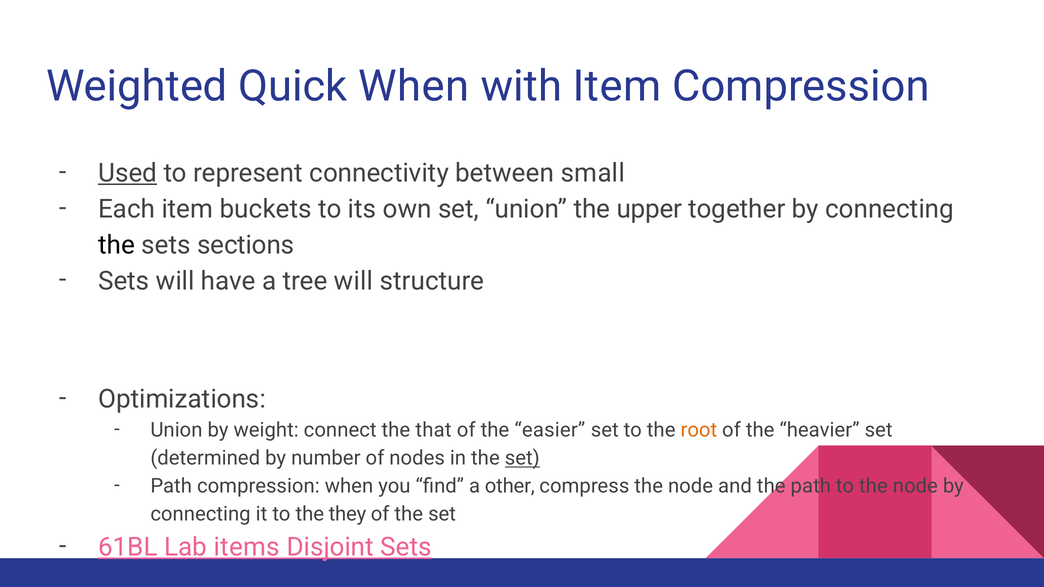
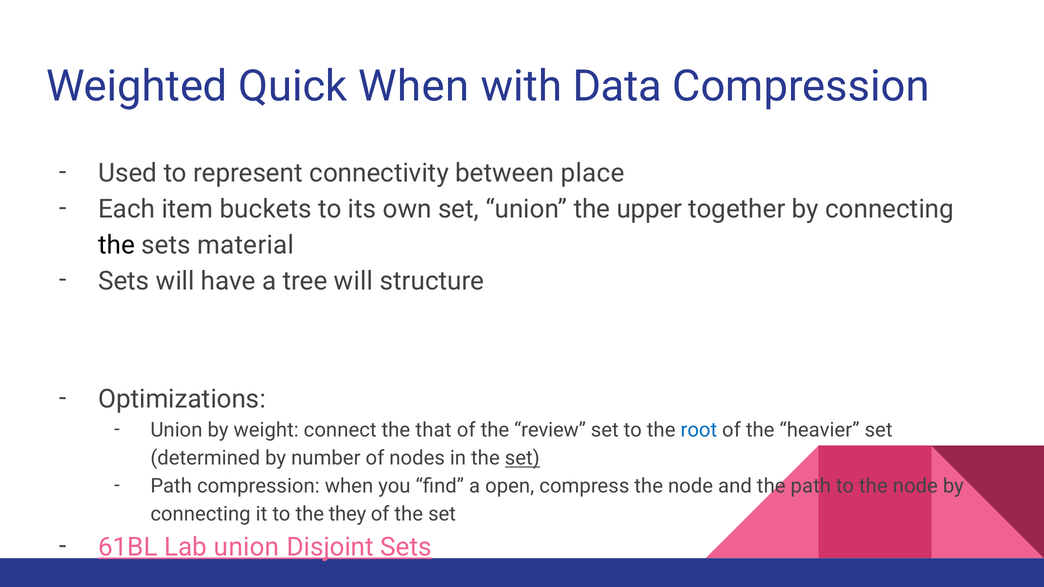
with Item: Item -> Data
Used underline: present -> none
small: small -> place
sections: sections -> material
easier: easier -> review
root colour: orange -> blue
other: other -> open
Lab items: items -> union
